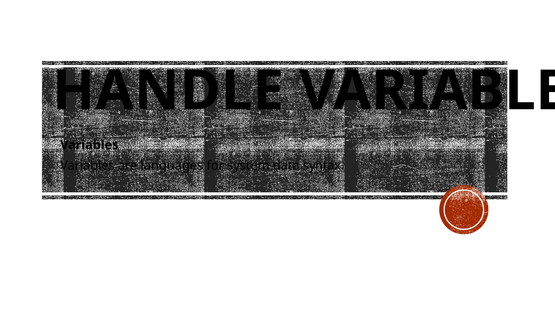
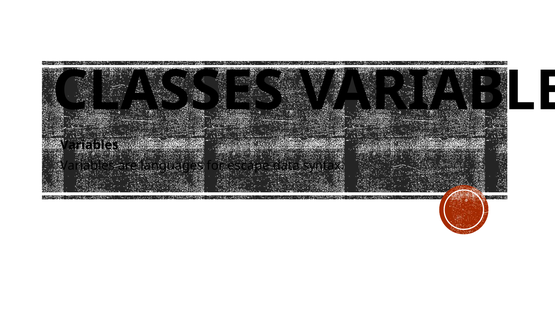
HANDLE: HANDLE -> CLASSES
system: system -> escape
